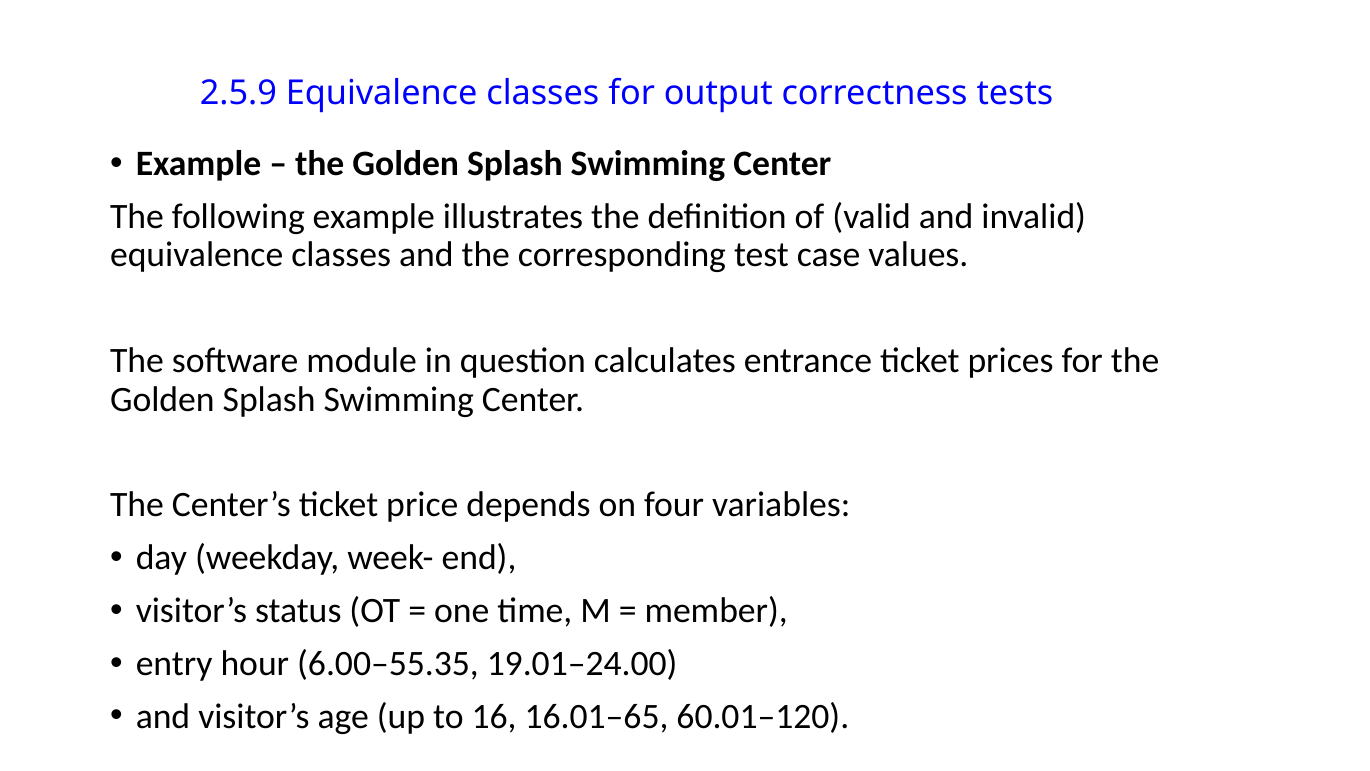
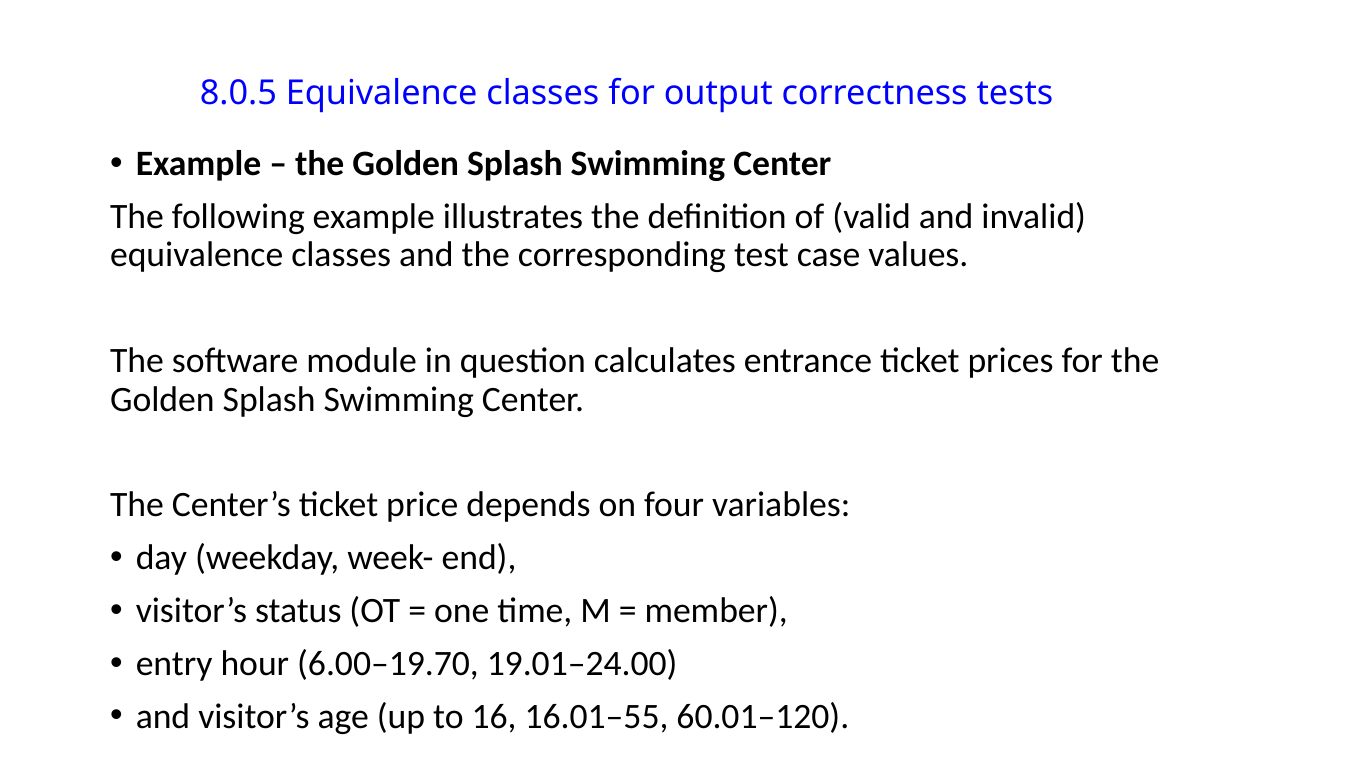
2.5.9: 2.5.9 -> 8.0.5
6.00–55.35: 6.00–55.35 -> 6.00–19.70
16.01–65: 16.01–65 -> 16.01–55
